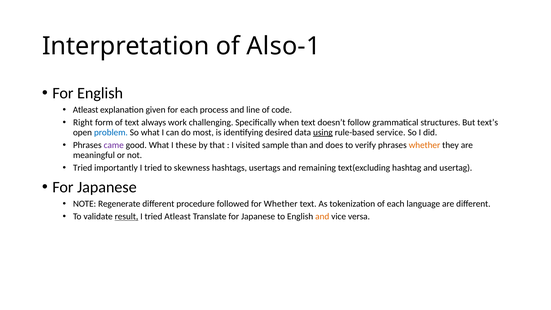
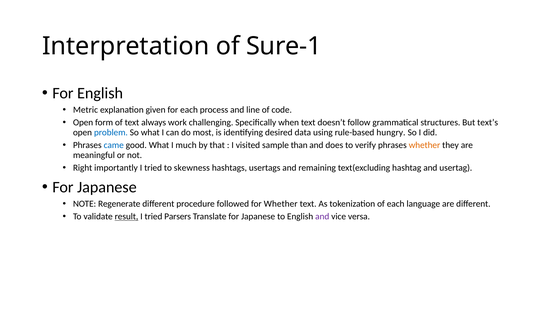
Also-1: Also-1 -> Sure-1
Atleast at (86, 110): Atleast -> Metric
Right at (83, 122): Right -> Open
using underline: present -> none
service: service -> hungry
came colour: purple -> blue
these: these -> much
Tried at (83, 168): Tried -> Right
tried Atleast: Atleast -> Parsers
and at (322, 216) colour: orange -> purple
